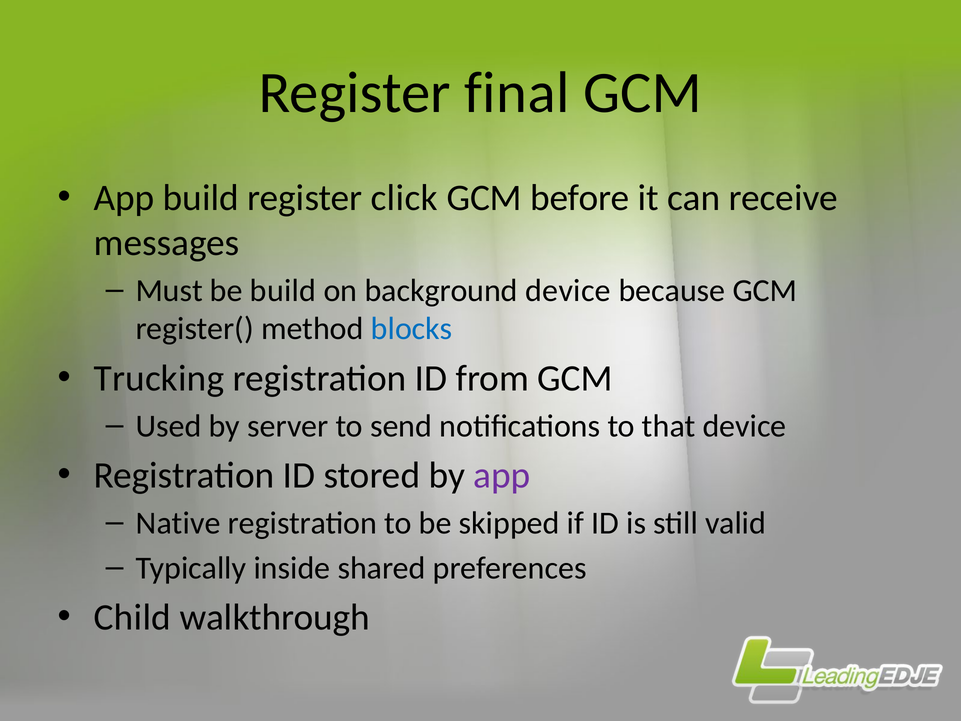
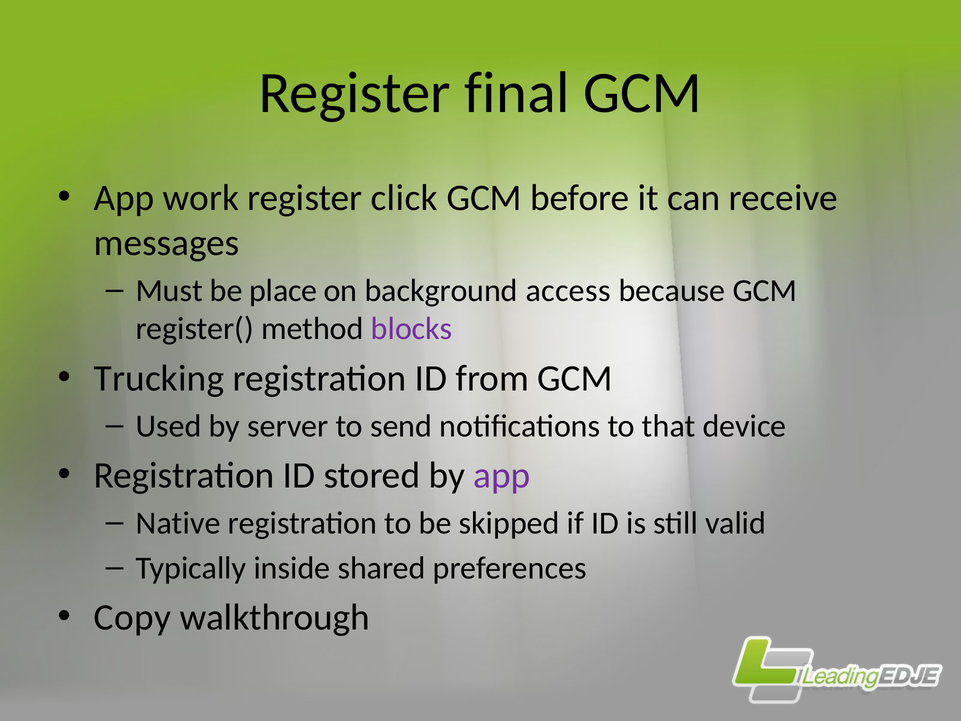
App build: build -> work
be build: build -> place
background device: device -> access
blocks colour: blue -> purple
Child: Child -> Copy
